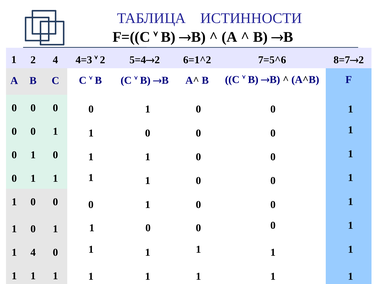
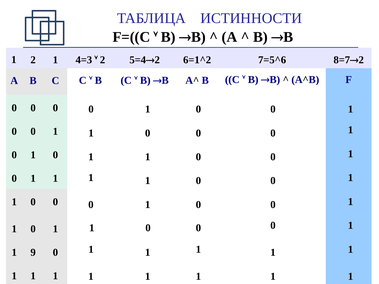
2 4: 4 -> 1
1 4: 4 -> 9
